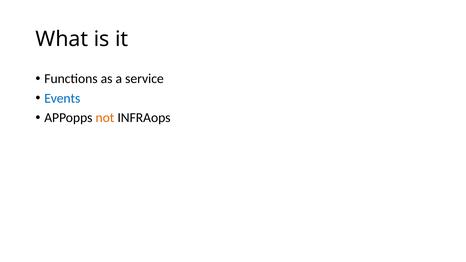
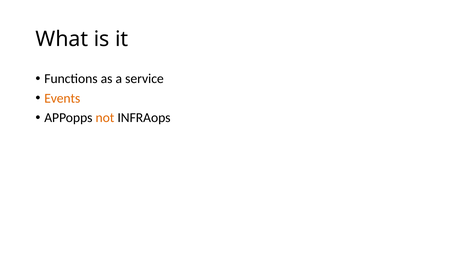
Events colour: blue -> orange
